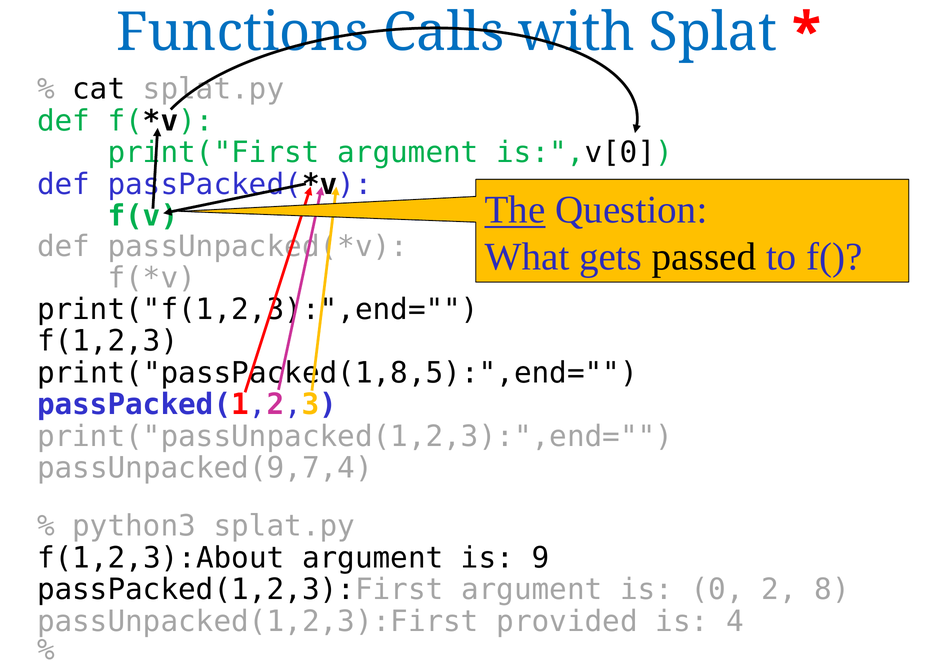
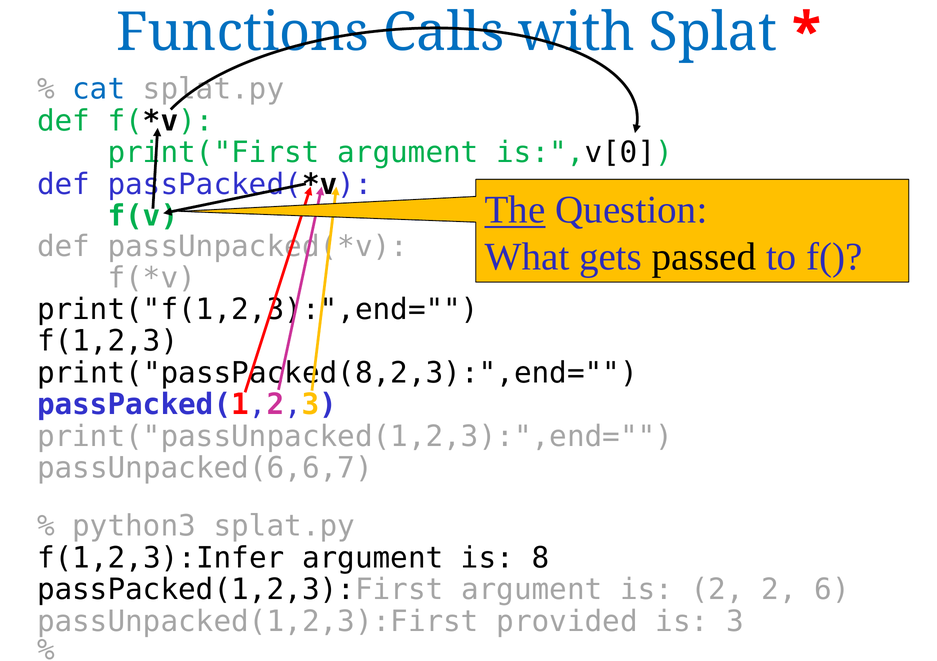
cat colour: black -> blue
print("passPacked(1,8,5):",end=: print("passPacked(1,8,5):",end= -> print("passPacked(8,2,3):",end=
passUnpacked(9,7,4: passUnpacked(9,7,4 -> passUnpacked(6,6,7
f(1,2,3):About: f(1,2,3):About -> f(1,2,3):Infer
9: 9 -> 8
is 0: 0 -> 2
8: 8 -> 6
4: 4 -> 3
